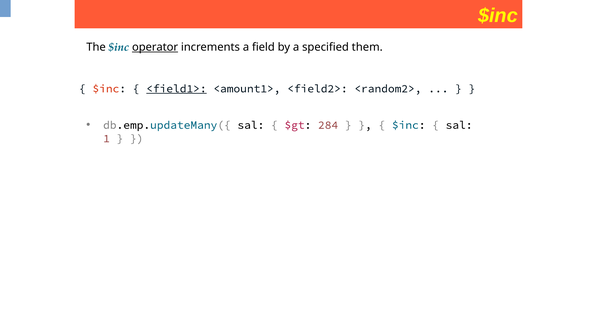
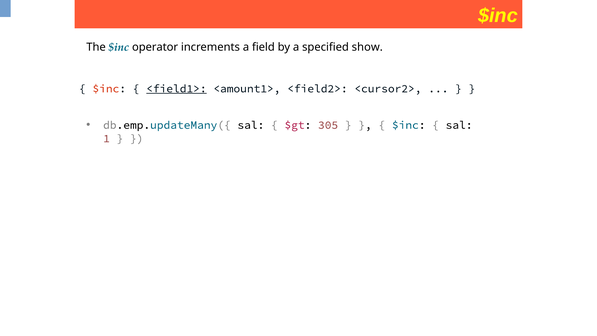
operator underline: present -> none
them: them -> show
<random2>: <random2> -> <cursor2>
284: 284 -> 305
